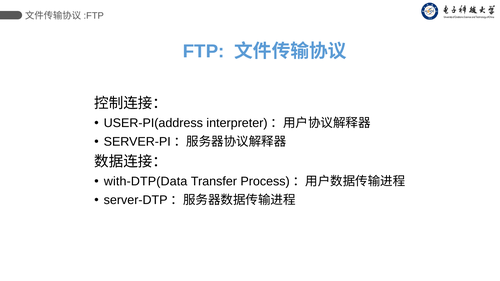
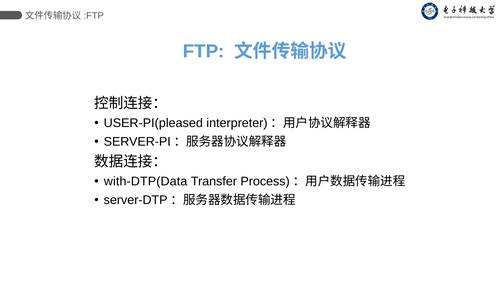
USER-PI(address: USER-PI(address -> USER-PI(pleased
